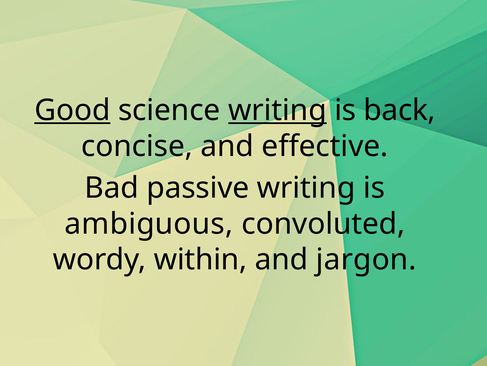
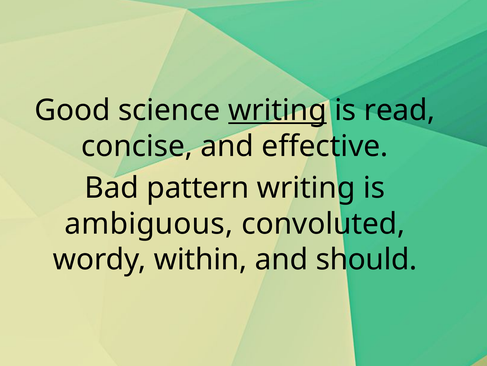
Good underline: present -> none
back: back -> read
passive: passive -> pattern
jargon: jargon -> should
